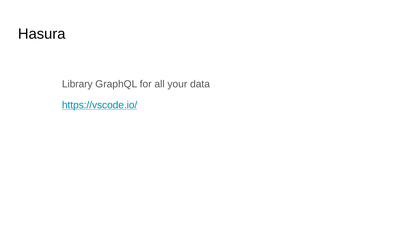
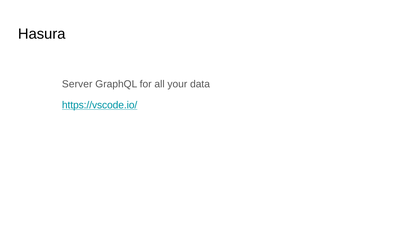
Library: Library -> Server
